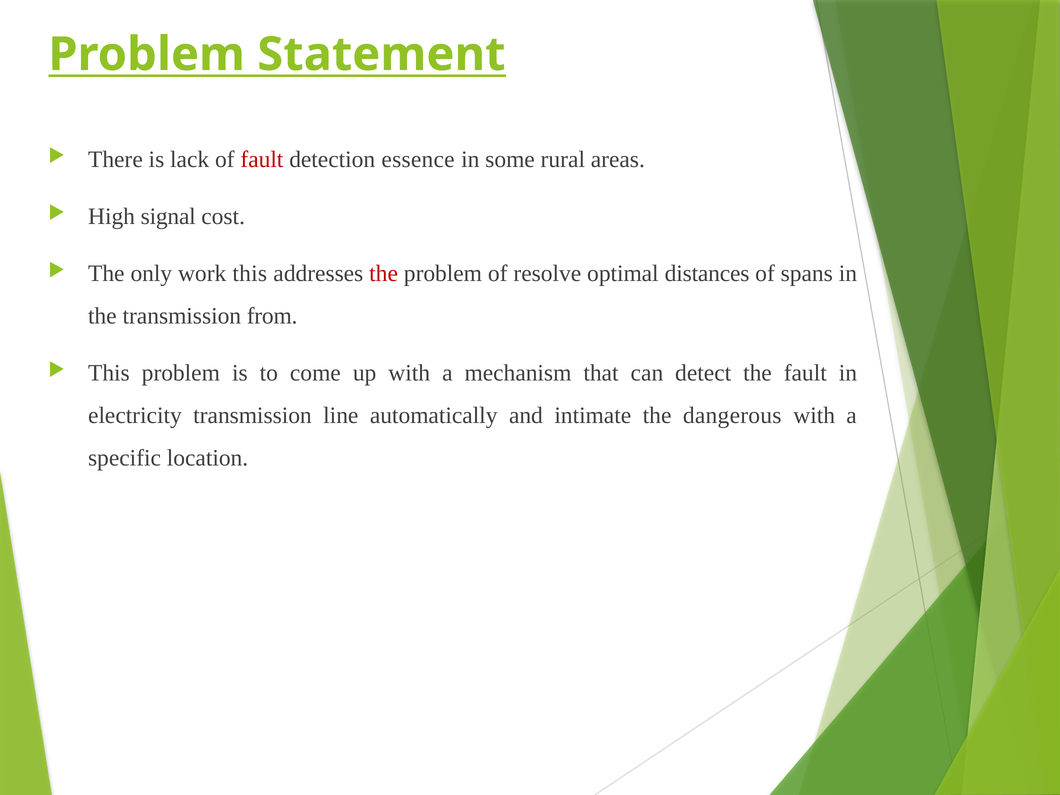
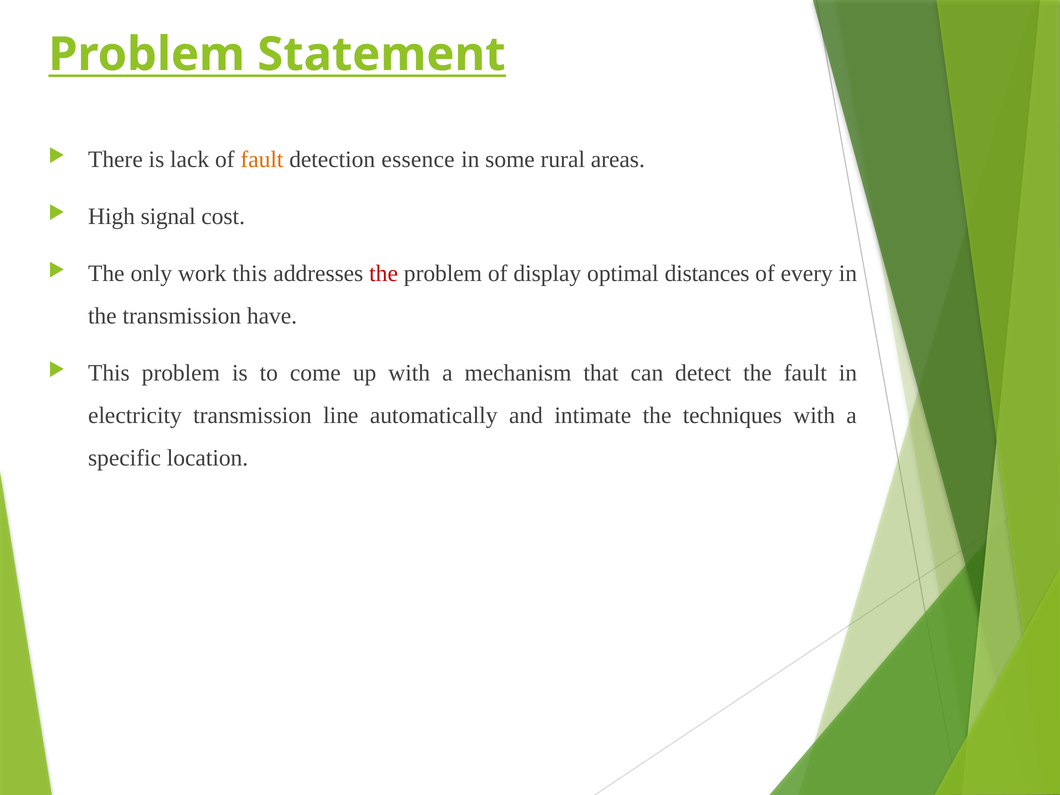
fault at (262, 160) colour: red -> orange
resolve: resolve -> display
spans: spans -> every
from: from -> have
dangerous: dangerous -> techniques
